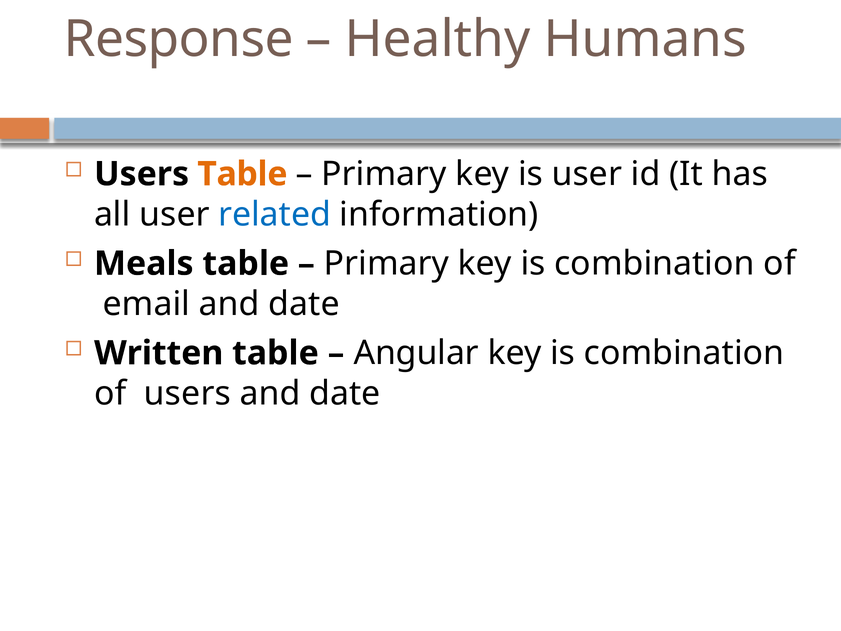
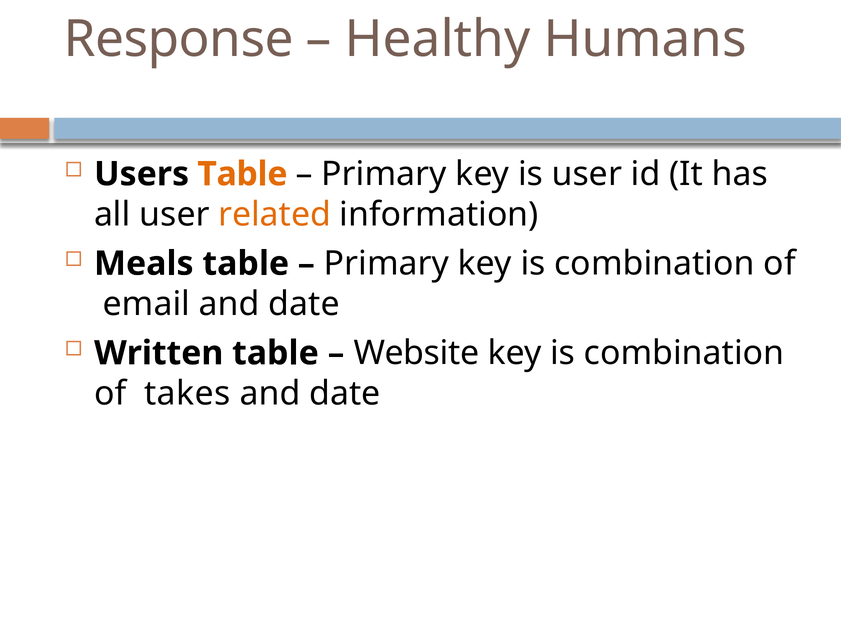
related colour: blue -> orange
Angular: Angular -> Website
of users: users -> takes
